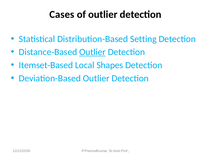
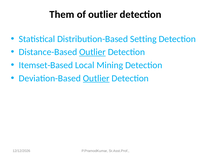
Cases: Cases -> Them
Shapes: Shapes -> Mining
Outlier at (96, 78) underline: none -> present
